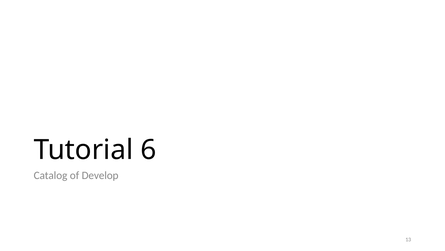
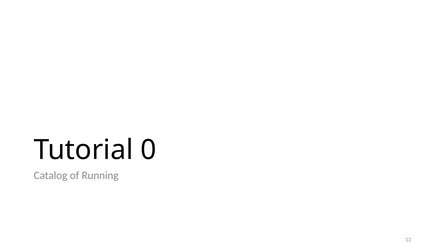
6: 6 -> 0
Develop: Develop -> Running
